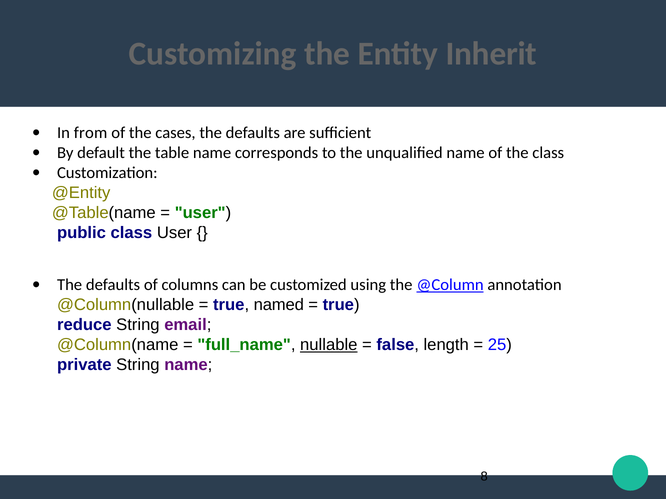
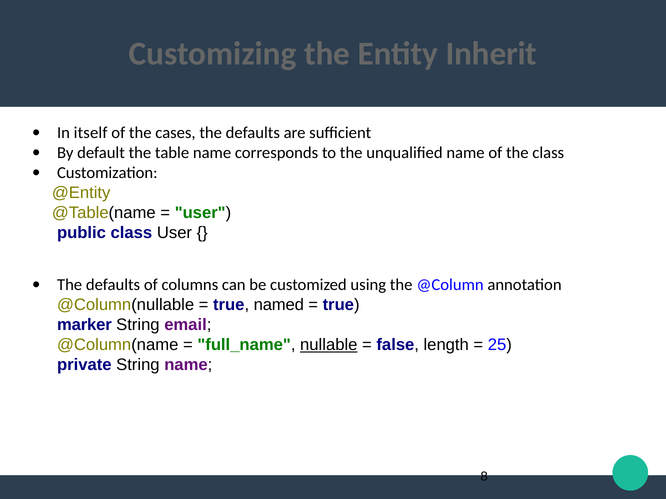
from: from -> itself
@Column underline: present -> none
reduce: reduce -> marker
